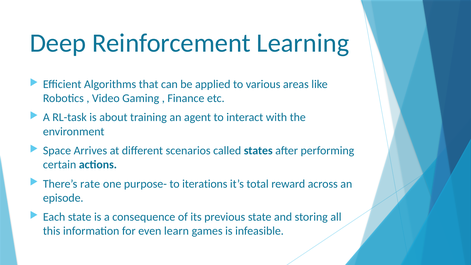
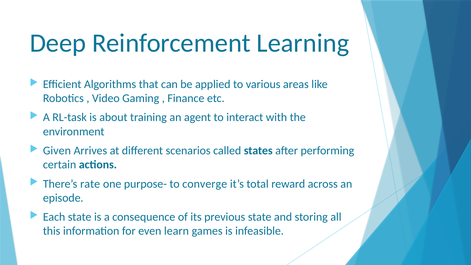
Space: Space -> Given
iterations: iterations -> converge
